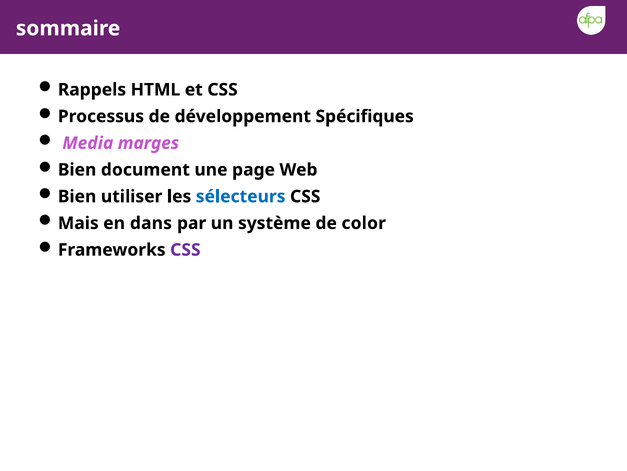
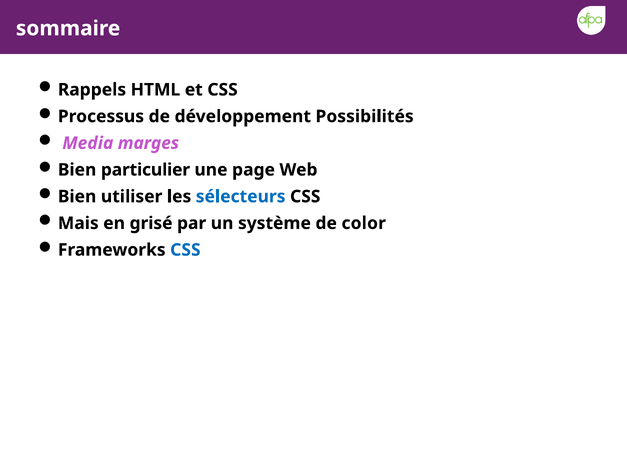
Spécifiques: Spécifiques -> Possibilités
document: document -> particulier
dans: dans -> grisé
CSS at (185, 250) colour: purple -> blue
